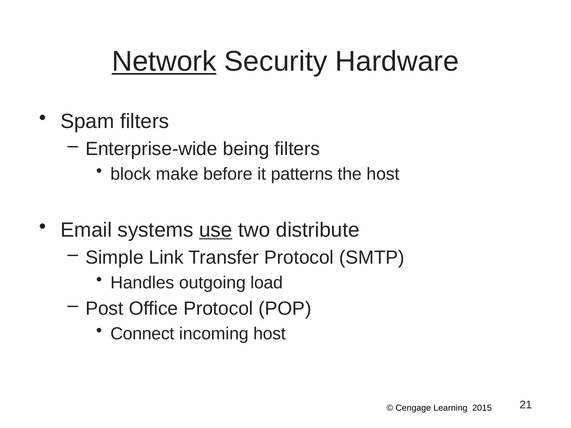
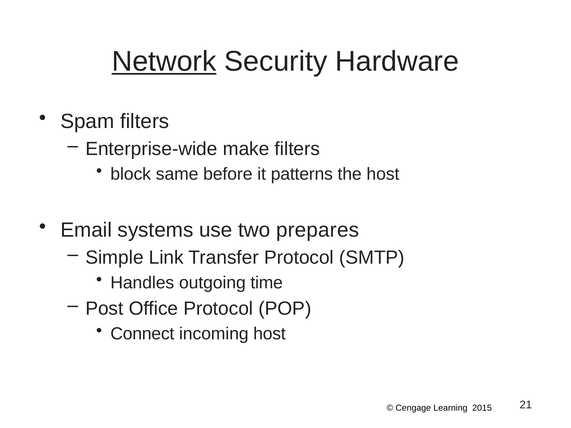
being: being -> make
make: make -> same
use underline: present -> none
distribute: distribute -> prepares
load: load -> time
